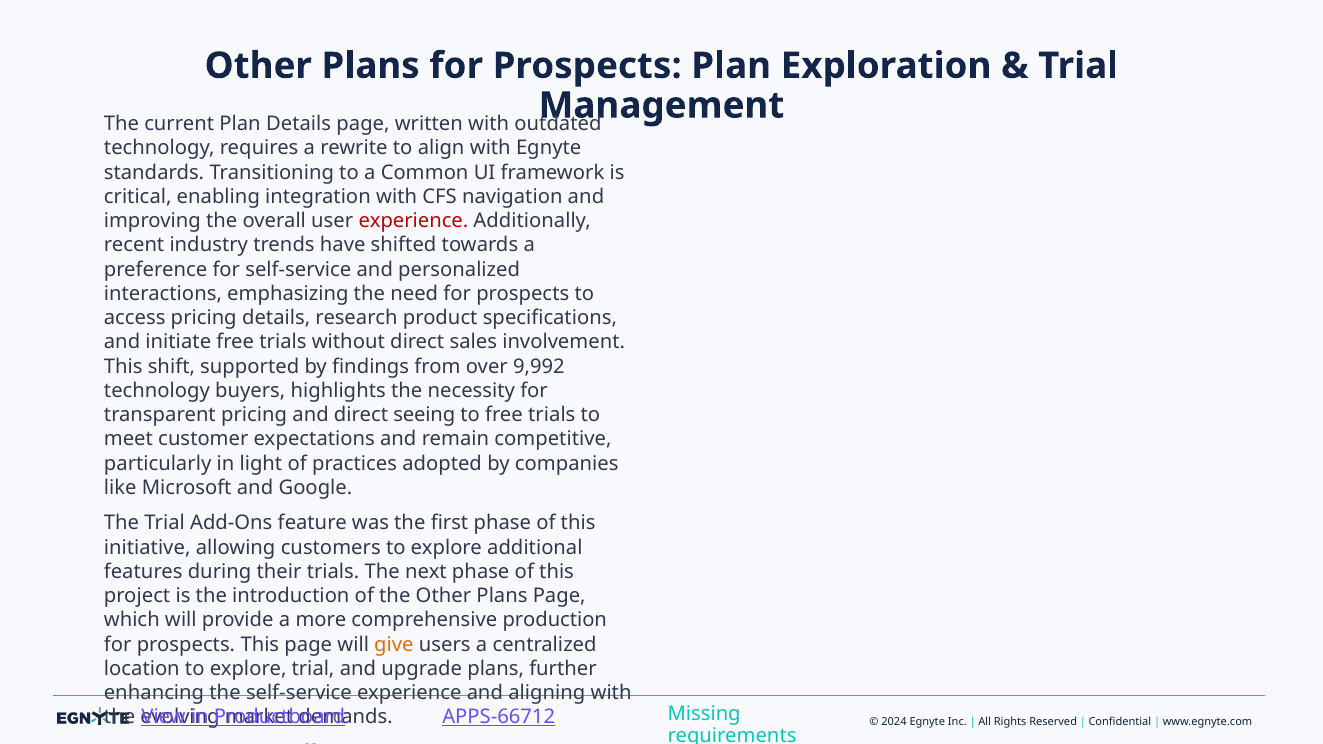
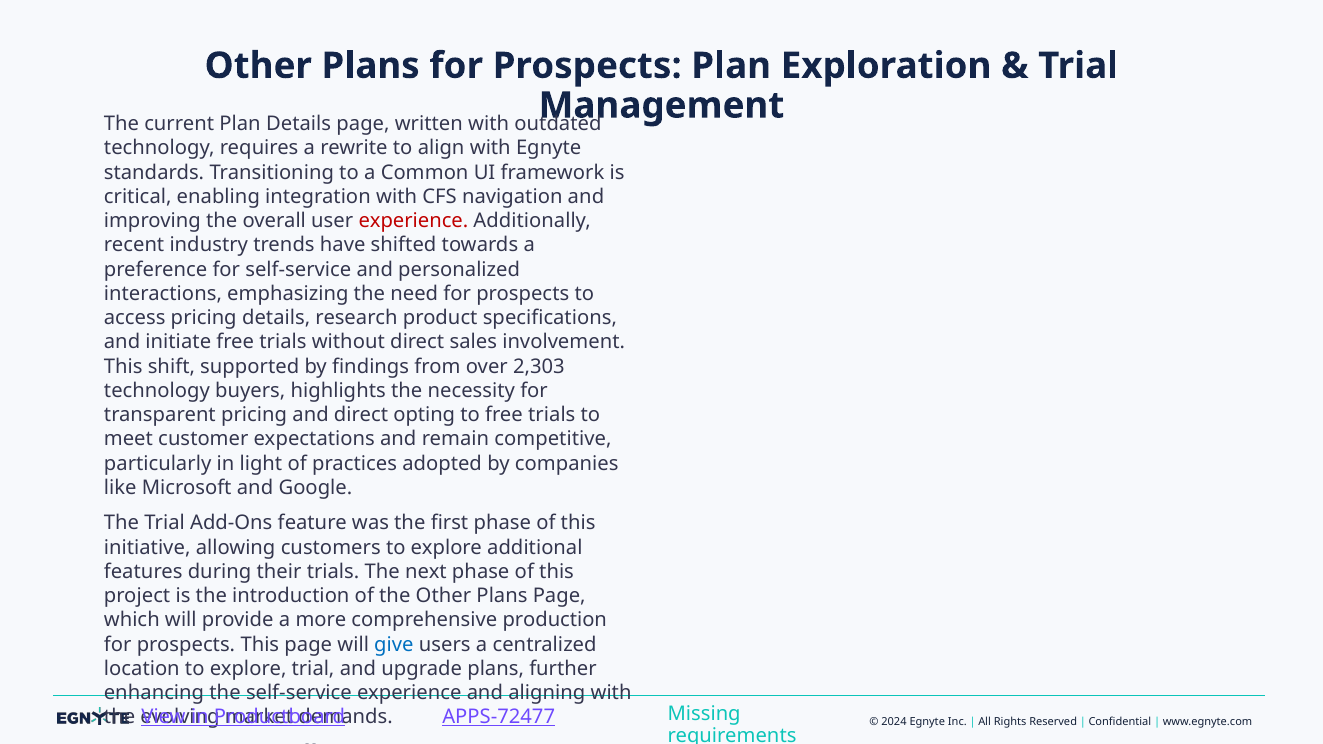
9,992: 9,992 -> 2,303
seeing: seeing -> opting
give colour: orange -> blue
APPS-66712: APPS-66712 -> APPS-72477
